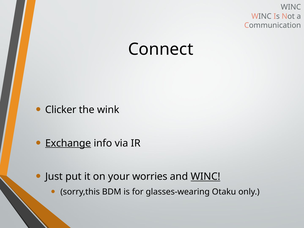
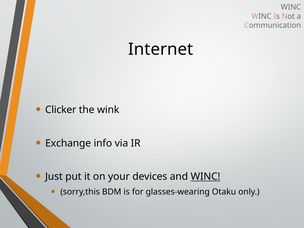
Connect: Connect -> Internet
Exchange underline: present -> none
worries: worries -> devices
